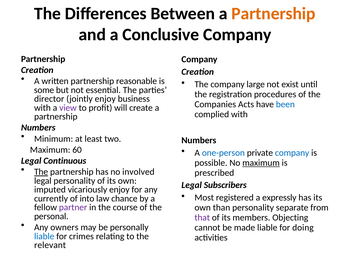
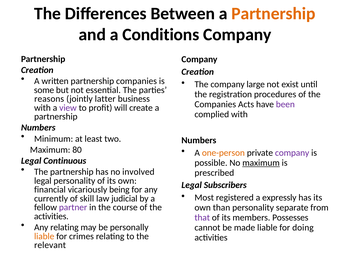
Conclusive: Conclusive -> Conditions
partnership reasonable: reasonable -> companies
director: director -> reasons
jointly enjoy: enjoy -> latter
been colour: blue -> purple
60: 60 -> 80
one-person colour: blue -> orange
company at (292, 152) colour: blue -> purple
The at (41, 172) underline: present -> none
imputed: imputed -> financial
vicariously enjoy: enjoy -> being
into: into -> skill
chance: chance -> judicial
personal at (51, 216): personal -> activities
Objecting: Objecting -> Possesses
Any owners: owners -> relating
liable at (44, 236) colour: blue -> orange
